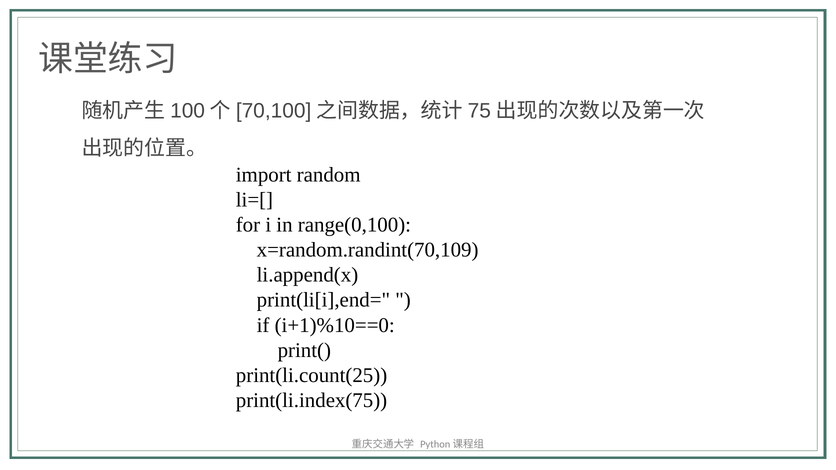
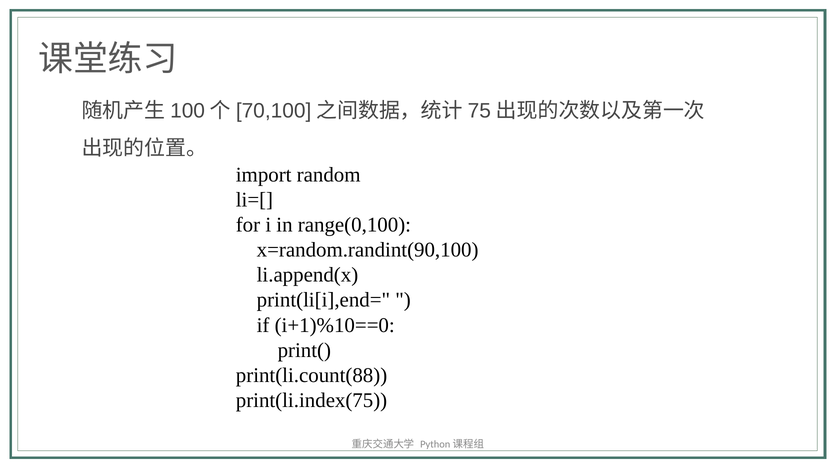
x=random.randint(70,109: x=random.randint(70,109 -> x=random.randint(90,100
print(li.count(25: print(li.count(25 -> print(li.count(88
